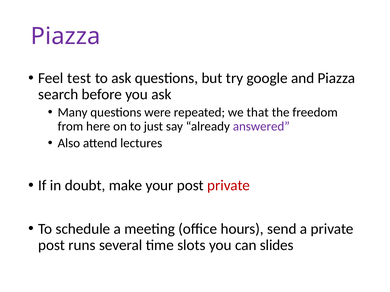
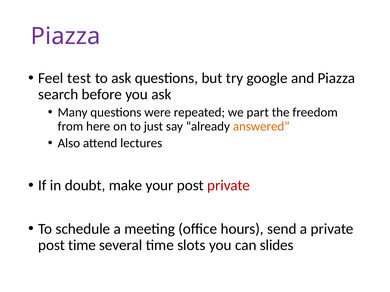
that: that -> part
answered colour: purple -> orange
post runs: runs -> time
